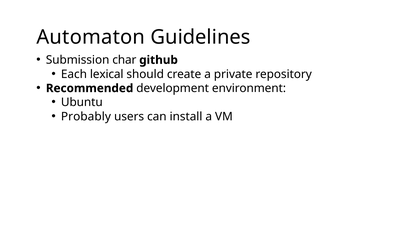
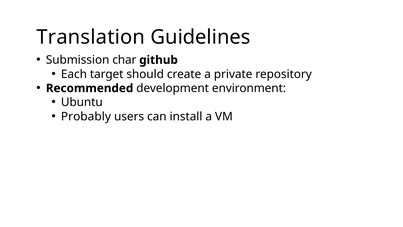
Automaton: Automaton -> Translation
lexical: lexical -> target
